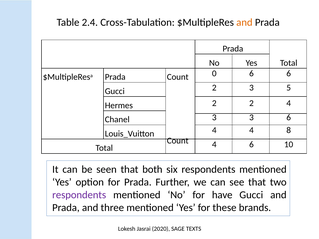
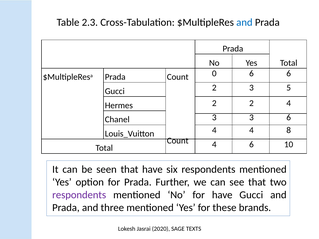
2.4: 2.4 -> 2.3
and at (244, 22) colour: orange -> blue
that both: both -> have
